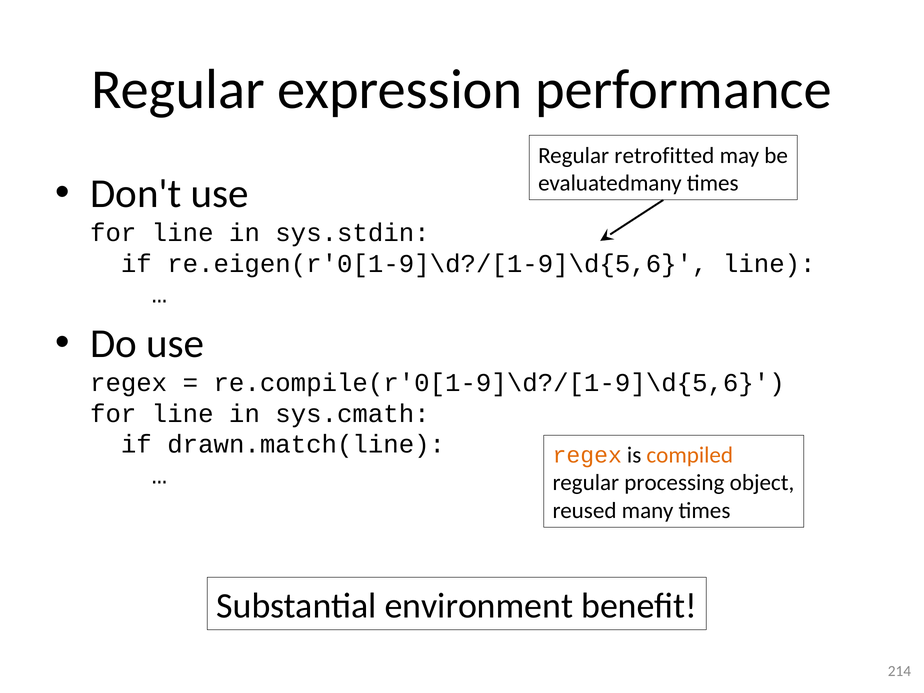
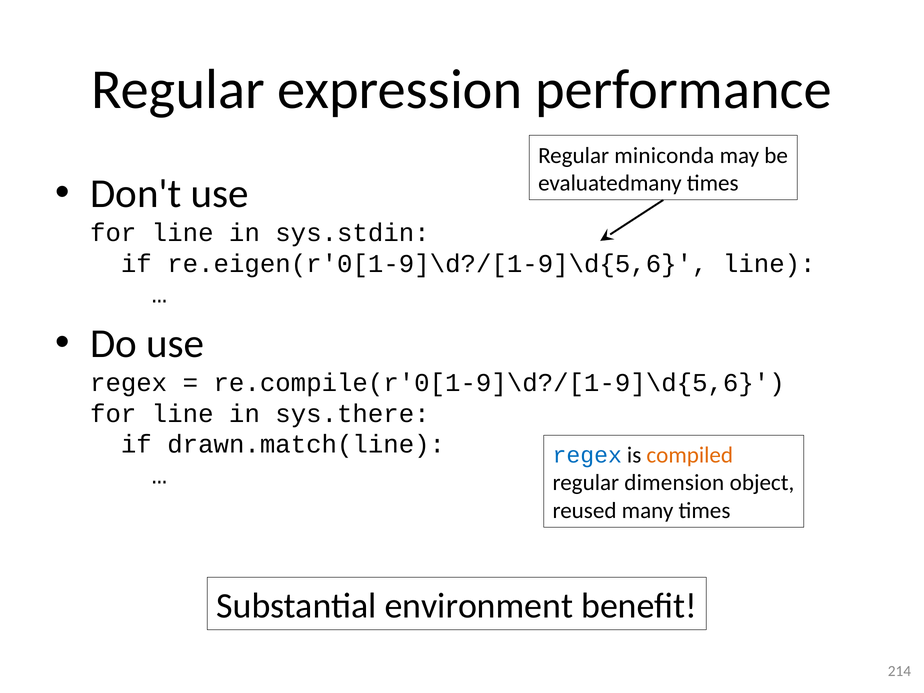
retrofitted: retrofitted -> miniconda
sys.cmath: sys.cmath -> sys.there
regex at (587, 455) colour: orange -> blue
processing: processing -> dimension
